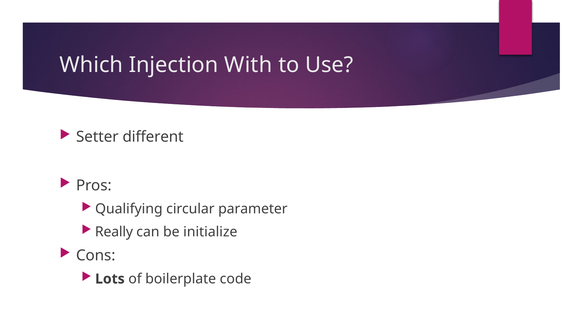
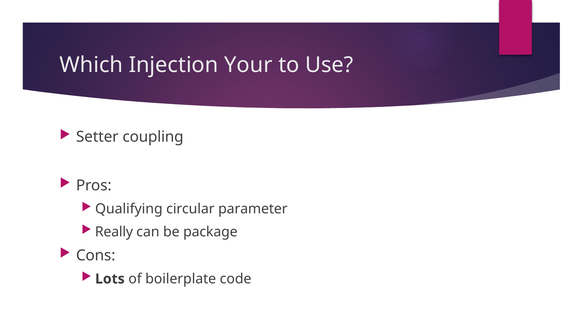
With: With -> Your
different: different -> coupling
initialize: initialize -> package
